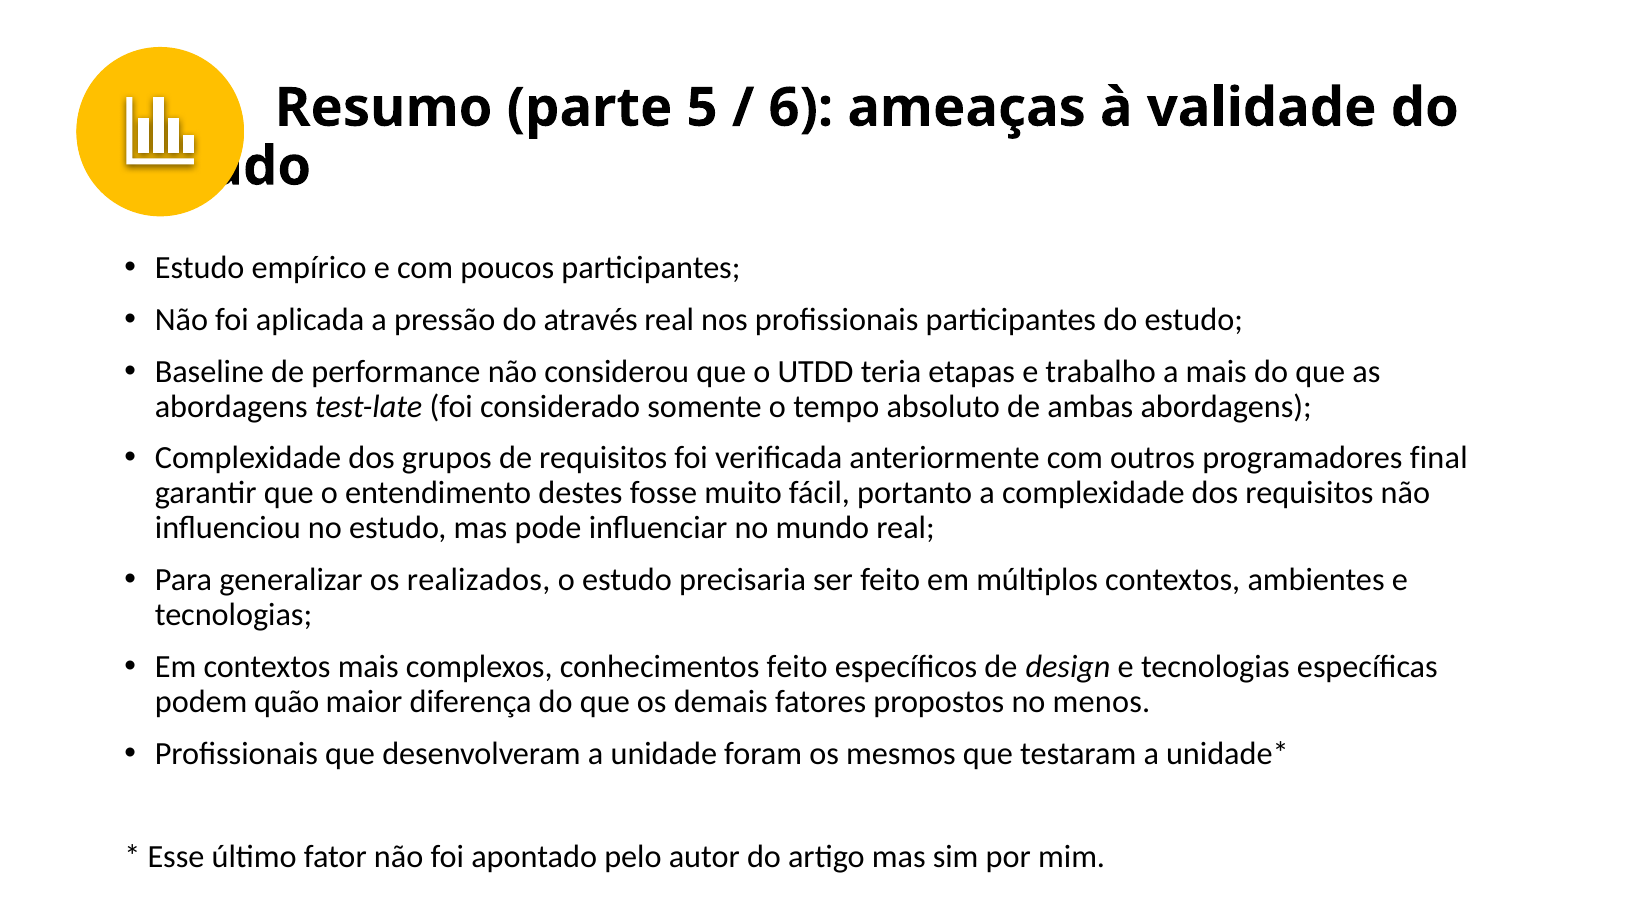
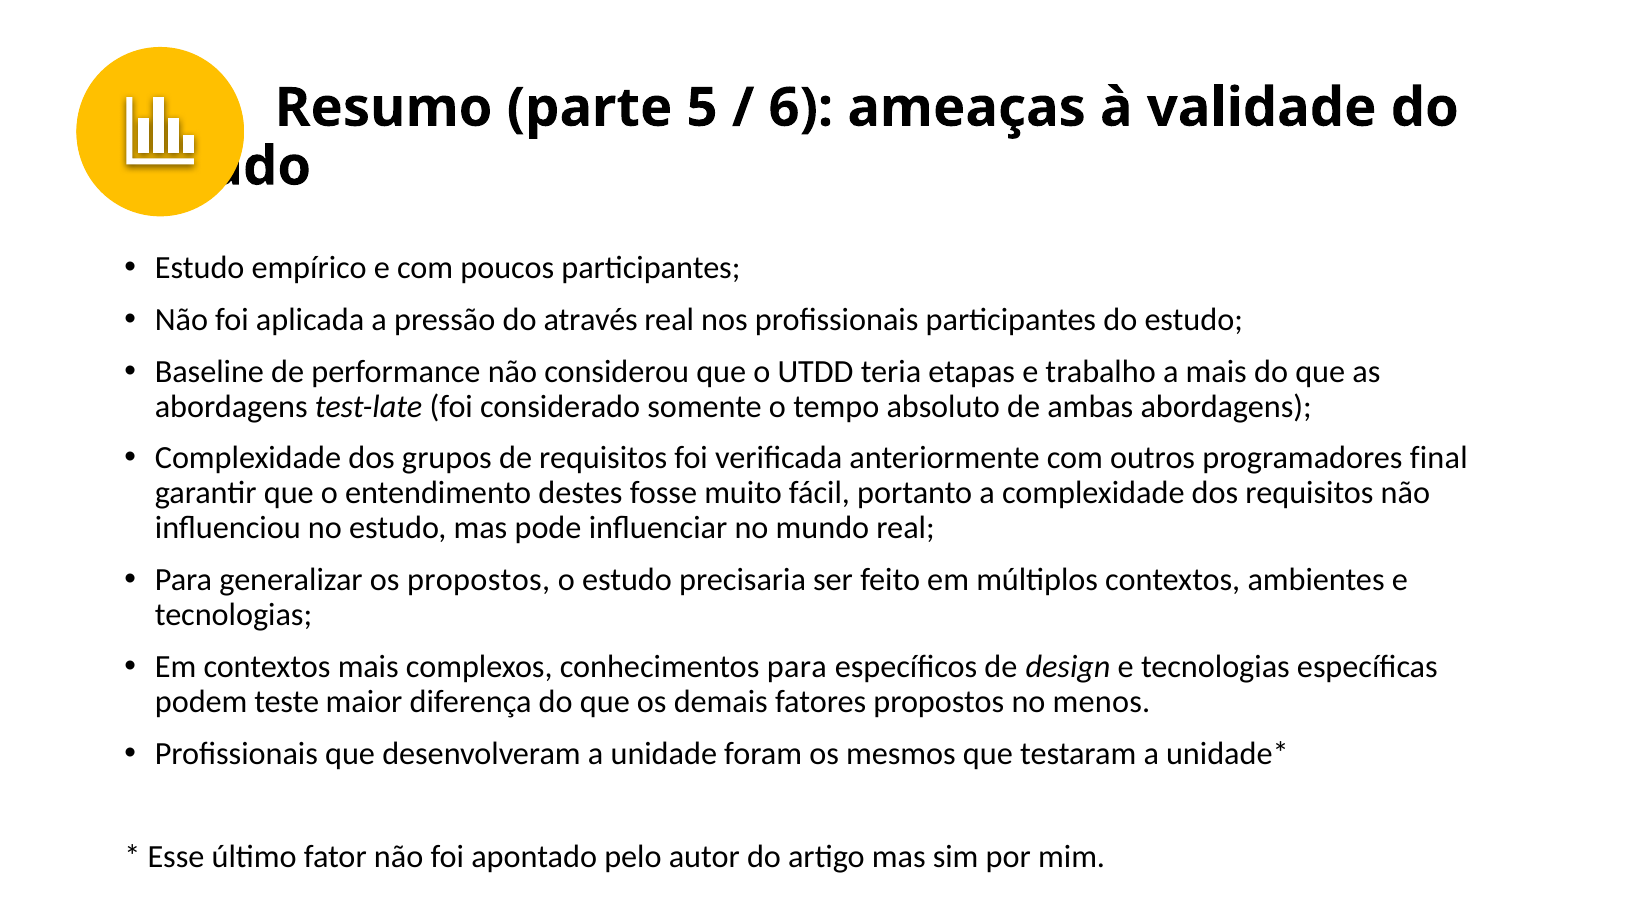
os realizados: realizados -> propostos
conhecimentos feito: feito -> para
quão: quão -> teste
